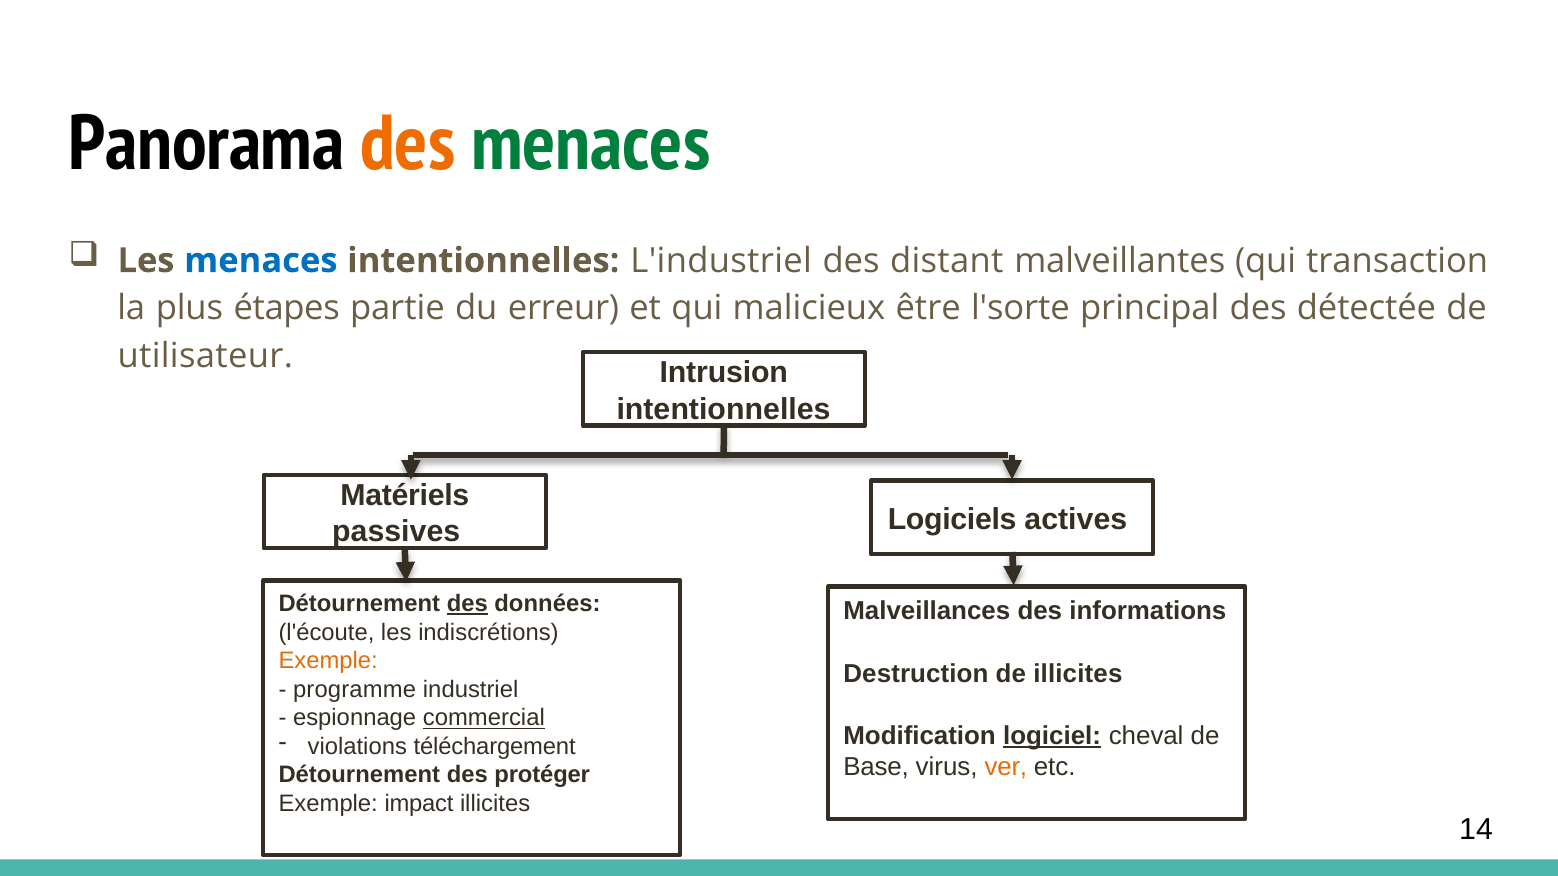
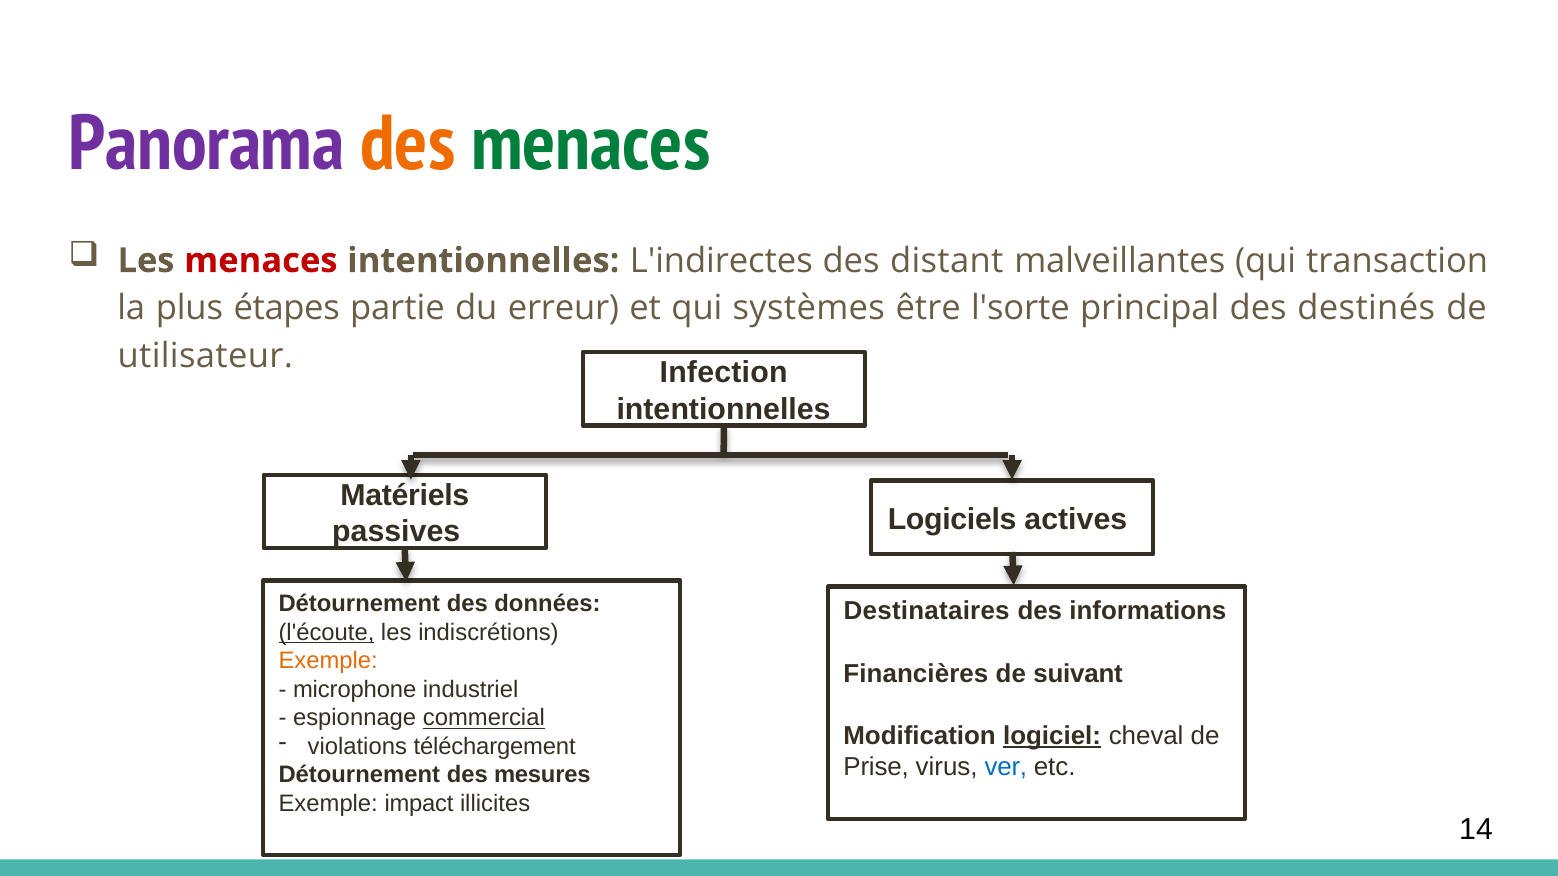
Panorama colour: black -> purple
menaces at (261, 261) colour: blue -> red
L'industriel: L'industriel -> L'indirectes
malicieux: malicieux -> systèmes
détectée: détectée -> destinés
Intrusion: Intrusion -> Infection
des at (467, 604) underline: present -> none
Malveillances: Malveillances -> Destinataires
l'écoute underline: none -> present
Destruction: Destruction -> Financières
de illicites: illicites -> suivant
programme: programme -> microphone
Base: Base -> Prise
ver colour: orange -> blue
protéger: protéger -> mesures
